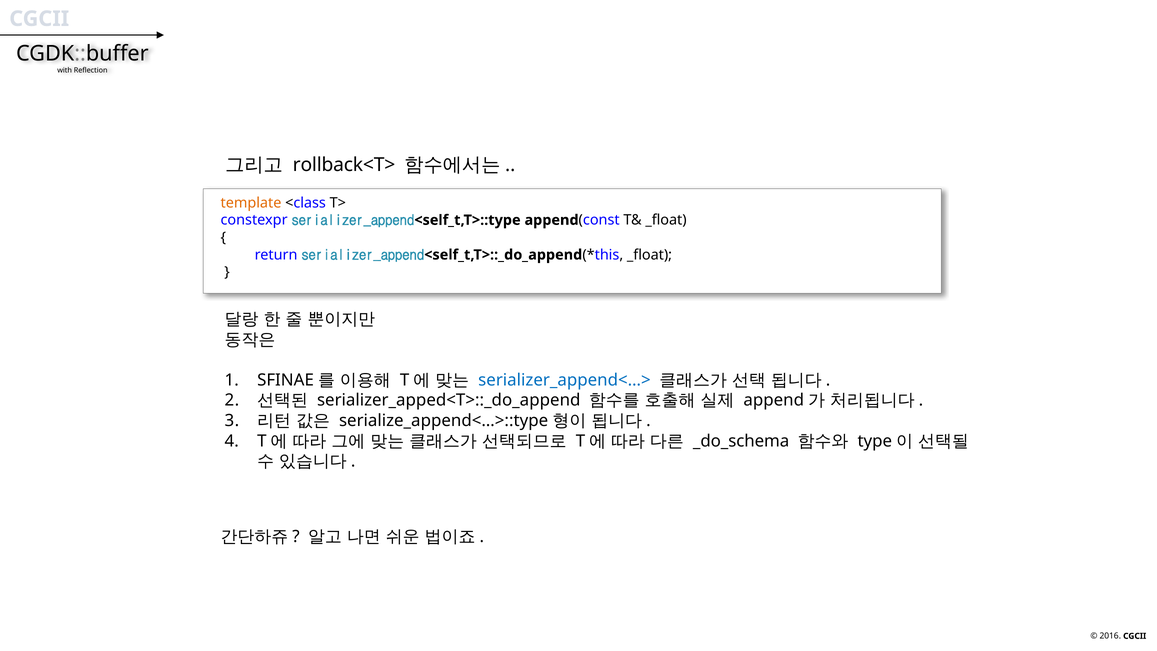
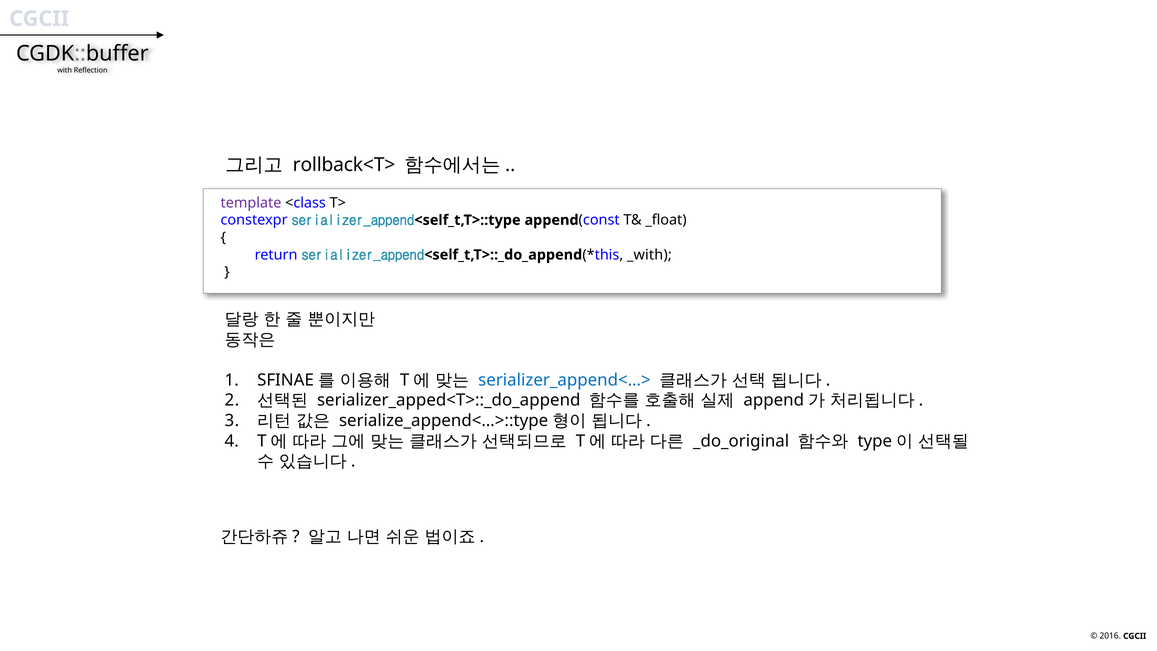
template colour: orange -> purple
_float at (650, 255): _float -> _with
_do_schema: _do_schema -> _do_original
